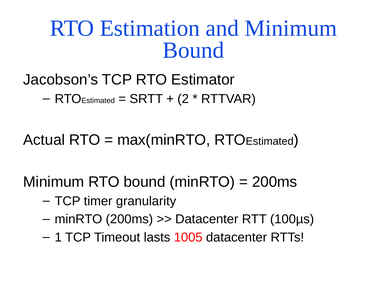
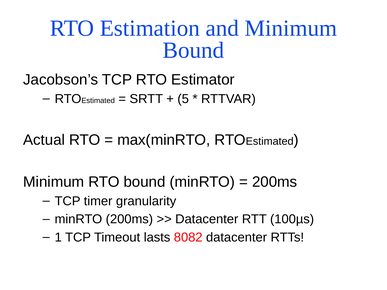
2: 2 -> 5
1005: 1005 -> 8082
